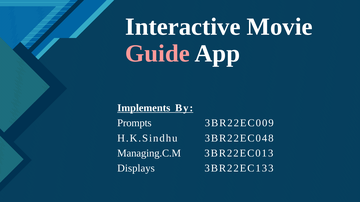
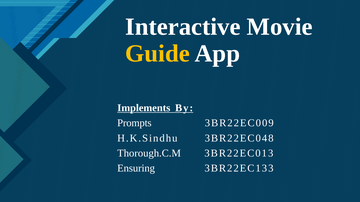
Guide colour: pink -> yellow
Managing.C.M: Managing.C.M -> Thorough.C.M
Displays: Displays -> Ensuring
